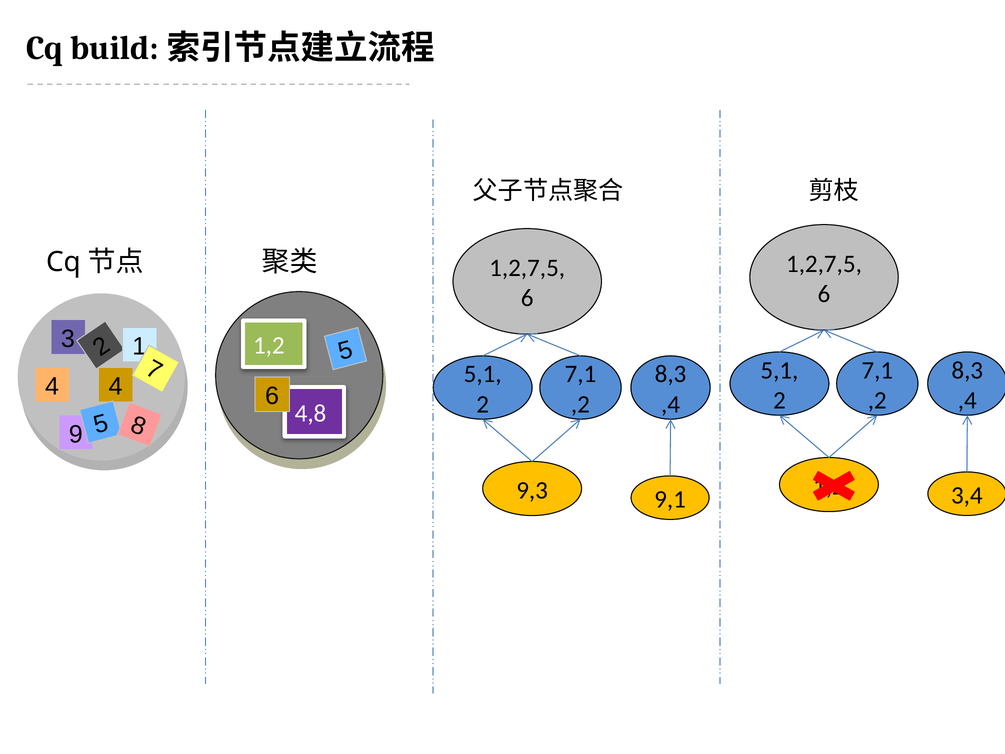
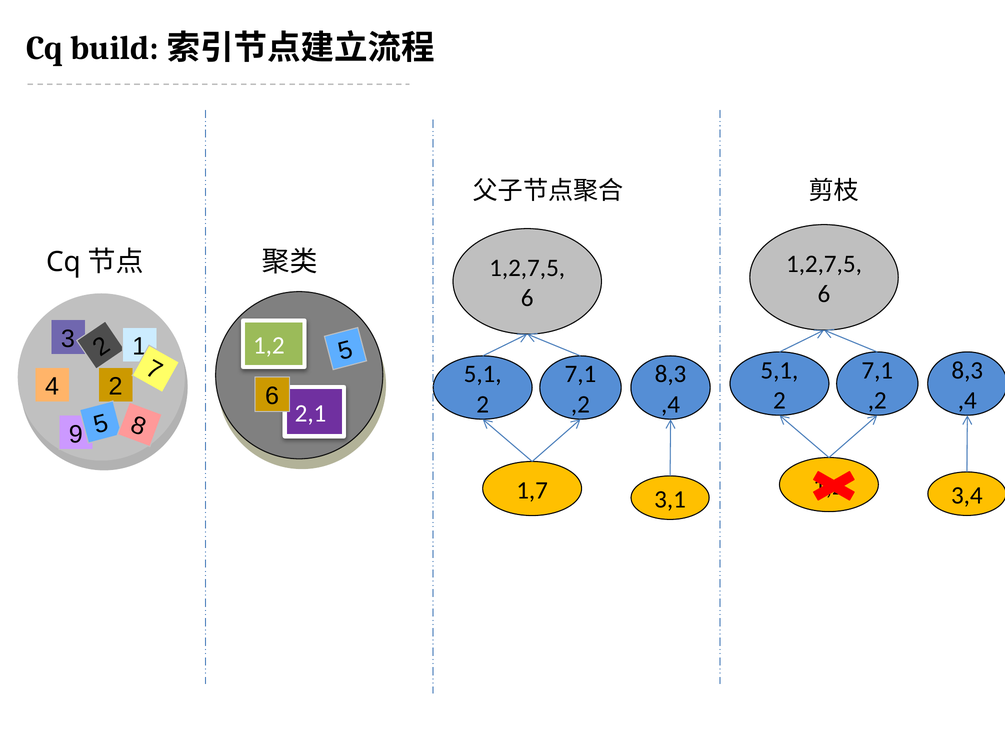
4 4: 4 -> 2
4,8: 4,8 -> 2,1
9,3: 9,3 -> 1,7
9,1: 9,1 -> 3,1
